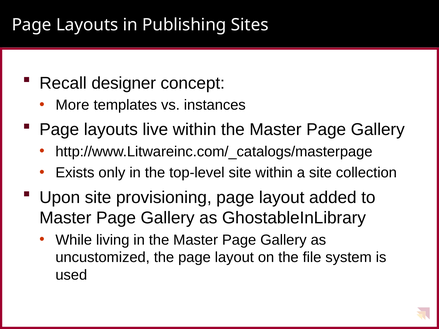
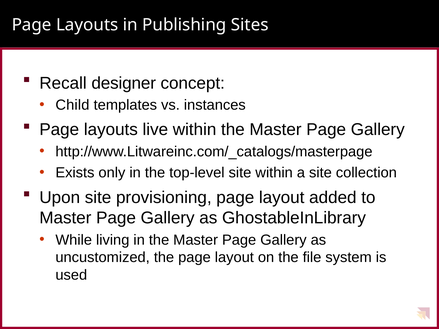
More: More -> Child
